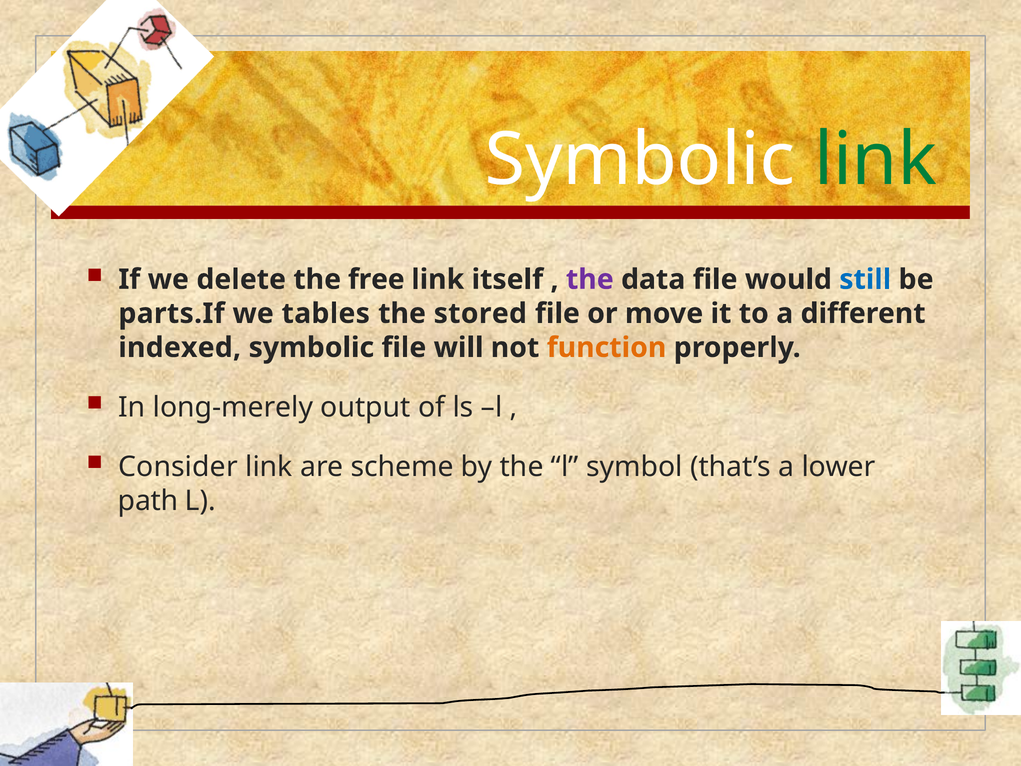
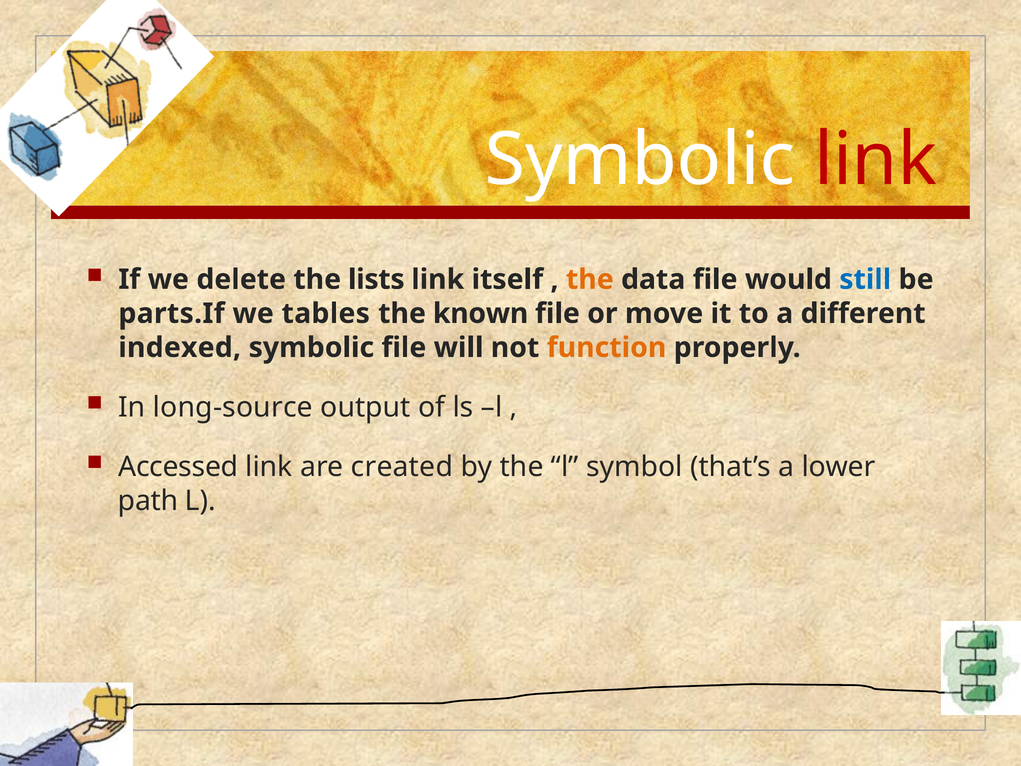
link at (875, 160) colour: green -> red
free: free -> lists
the at (590, 279) colour: purple -> orange
stored: stored -> known
long-merely: long-merely -> long-source
Consider: Consider -> Accessed
scheme: scheme -> created
